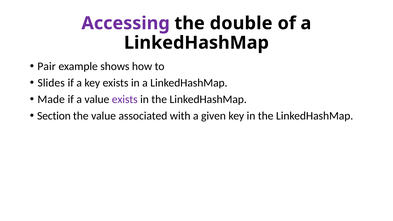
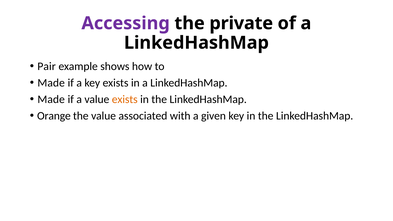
double: double -> private
Slides at (51, 83): Slides -> Made
exists at (125, 99) colour: purple -> orange
Section: Section -> Orange
